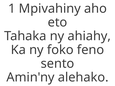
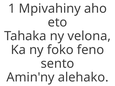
ahiahy: ahiahy -> velona
